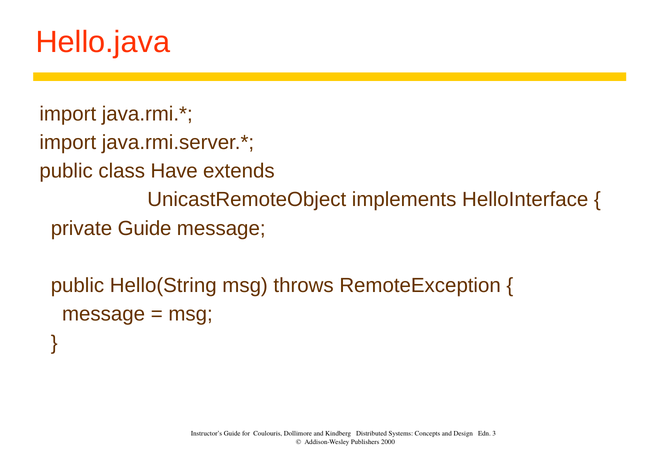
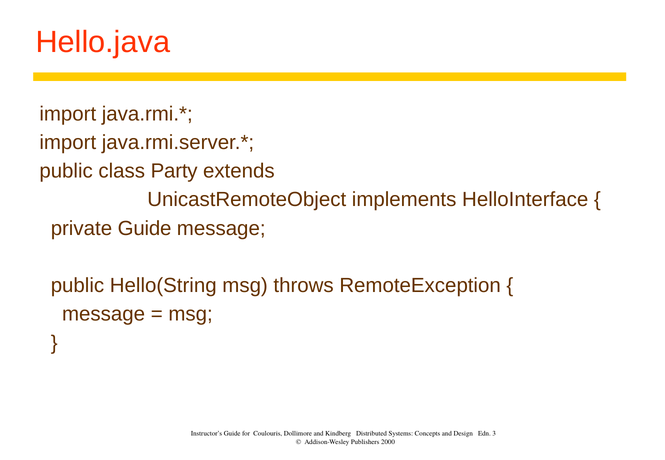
Have: Have -> Party
